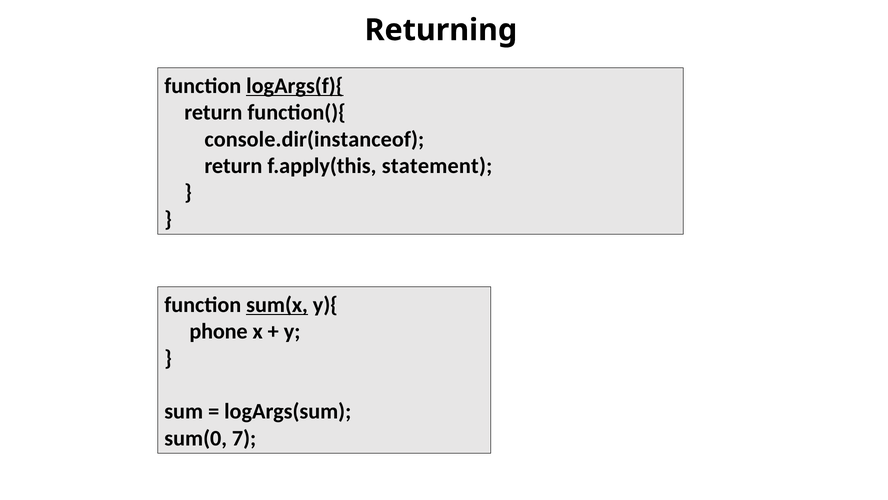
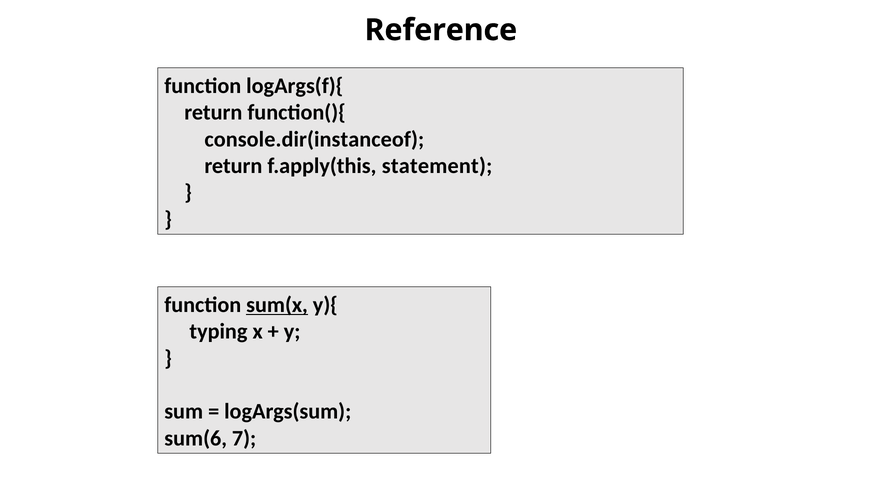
Returning: Returning -> Reference
logArgs(f){ underline: present -> none
phone: phone -> typing
sum(0: sum(0 -> sum(6
